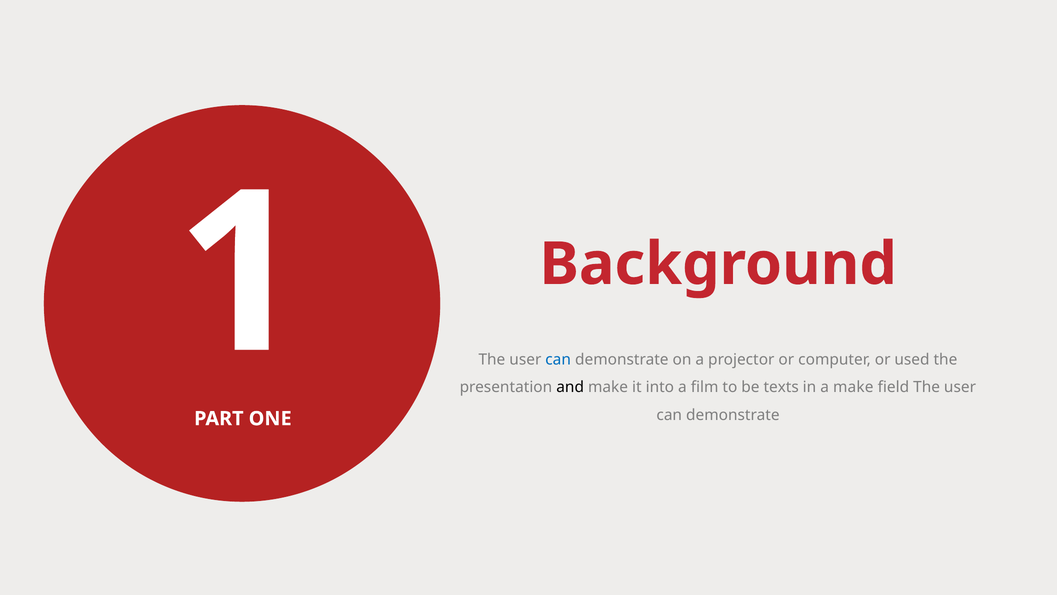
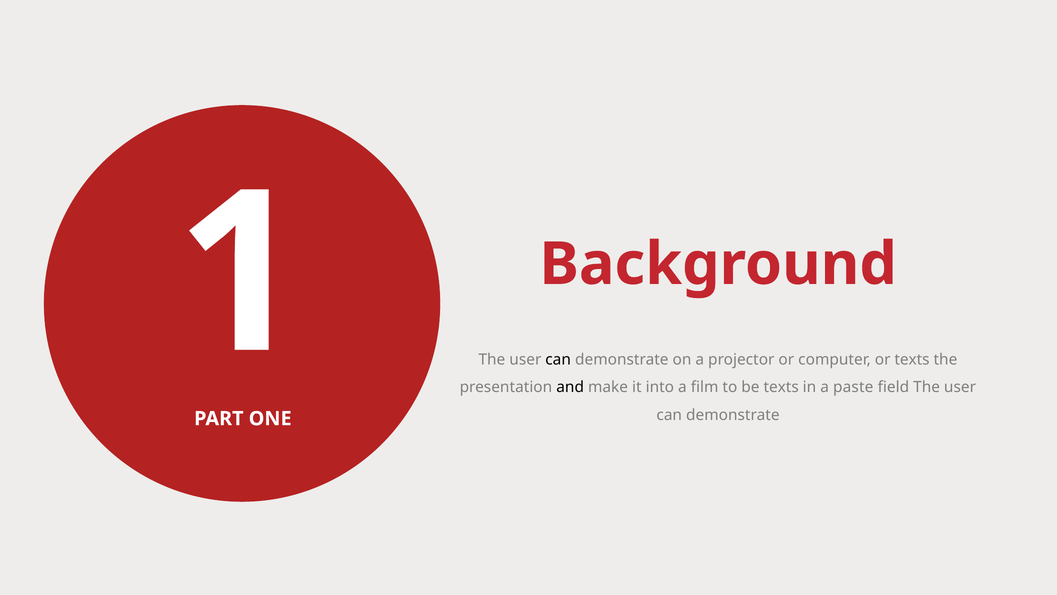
can at (558, 359) colour: blue -> black
or used: used -> texts
a make: make -> paste
